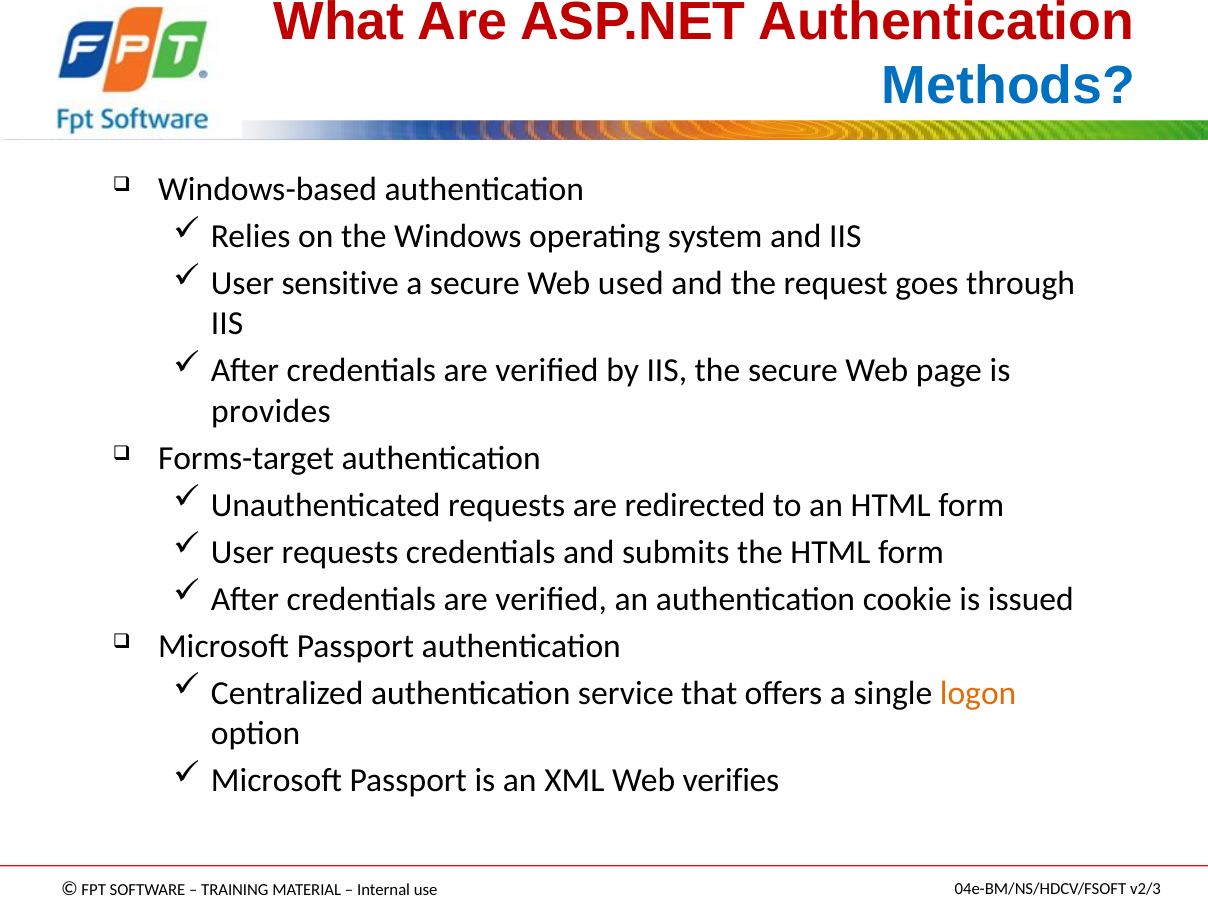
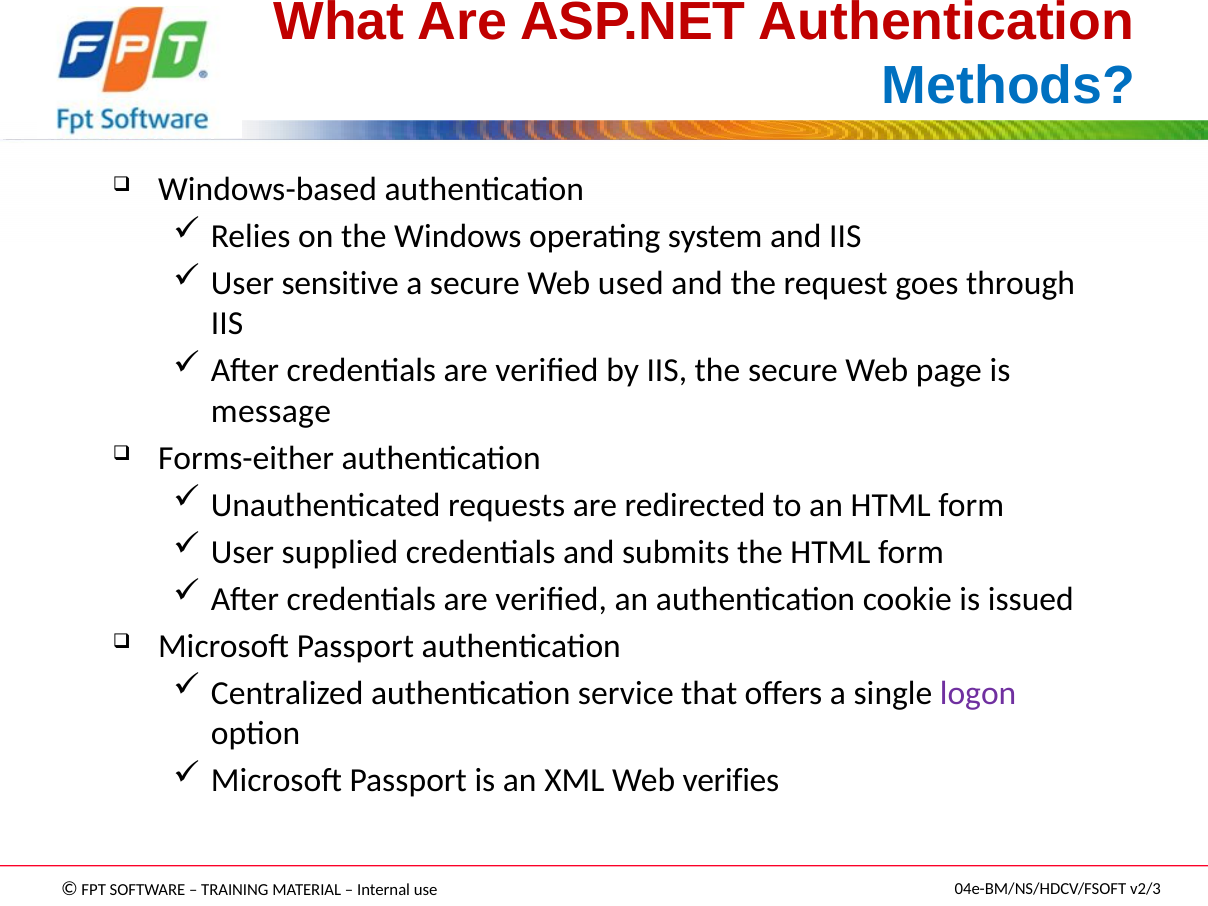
provides: provides -> message
Forms-target: Forms-target -> Forms-either
User requests: requests -> supplied
logon colour: orange -> purple
